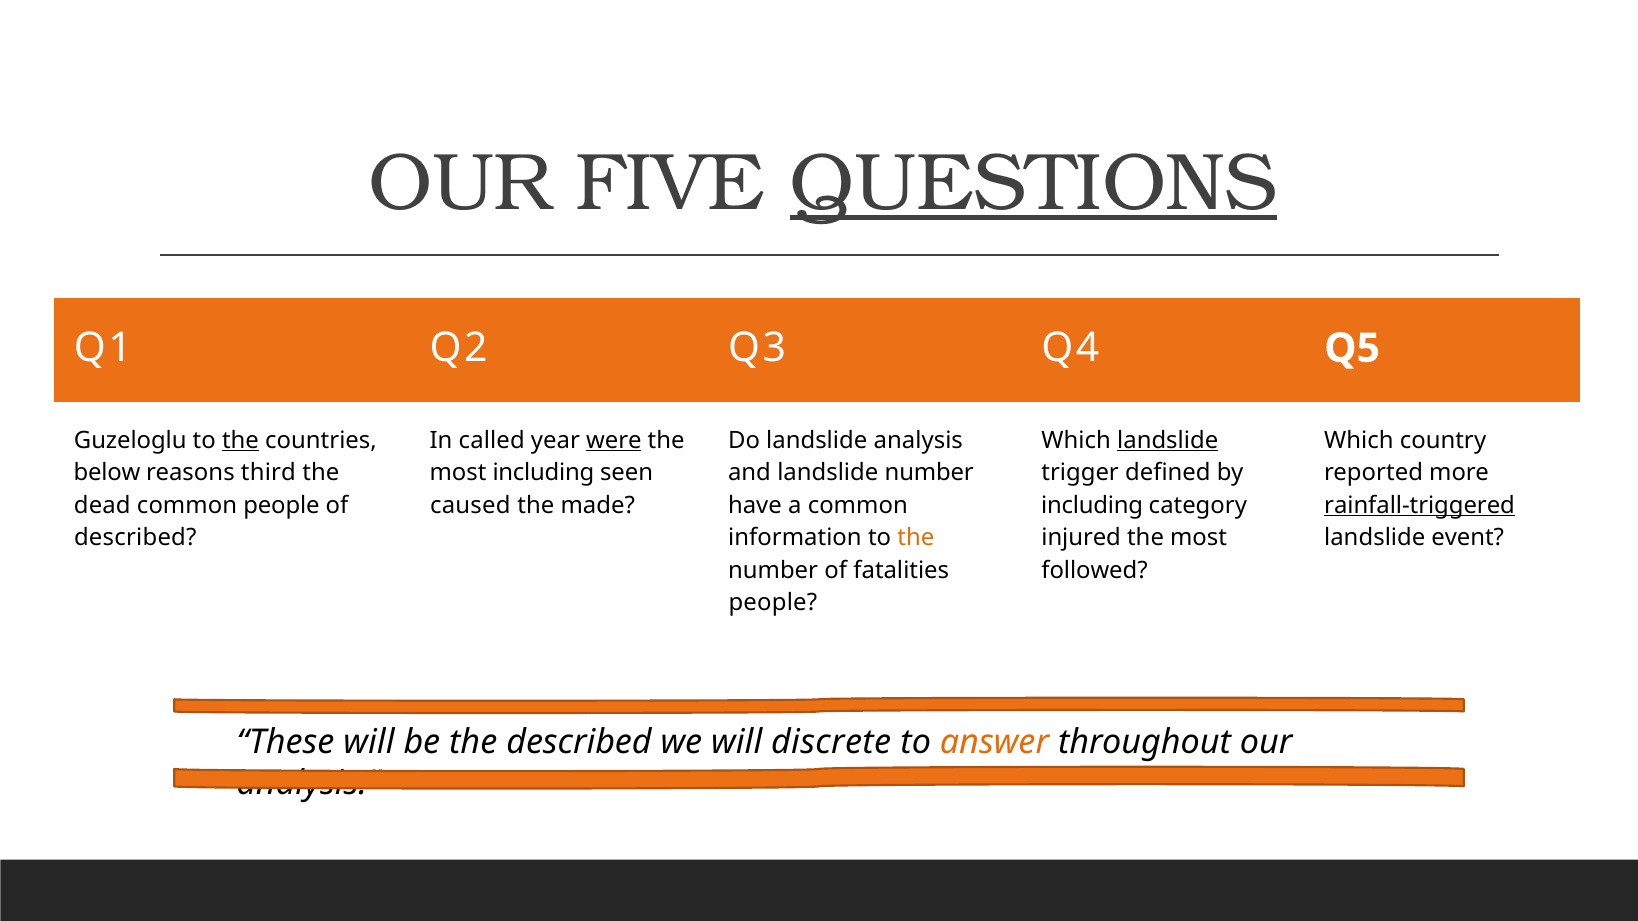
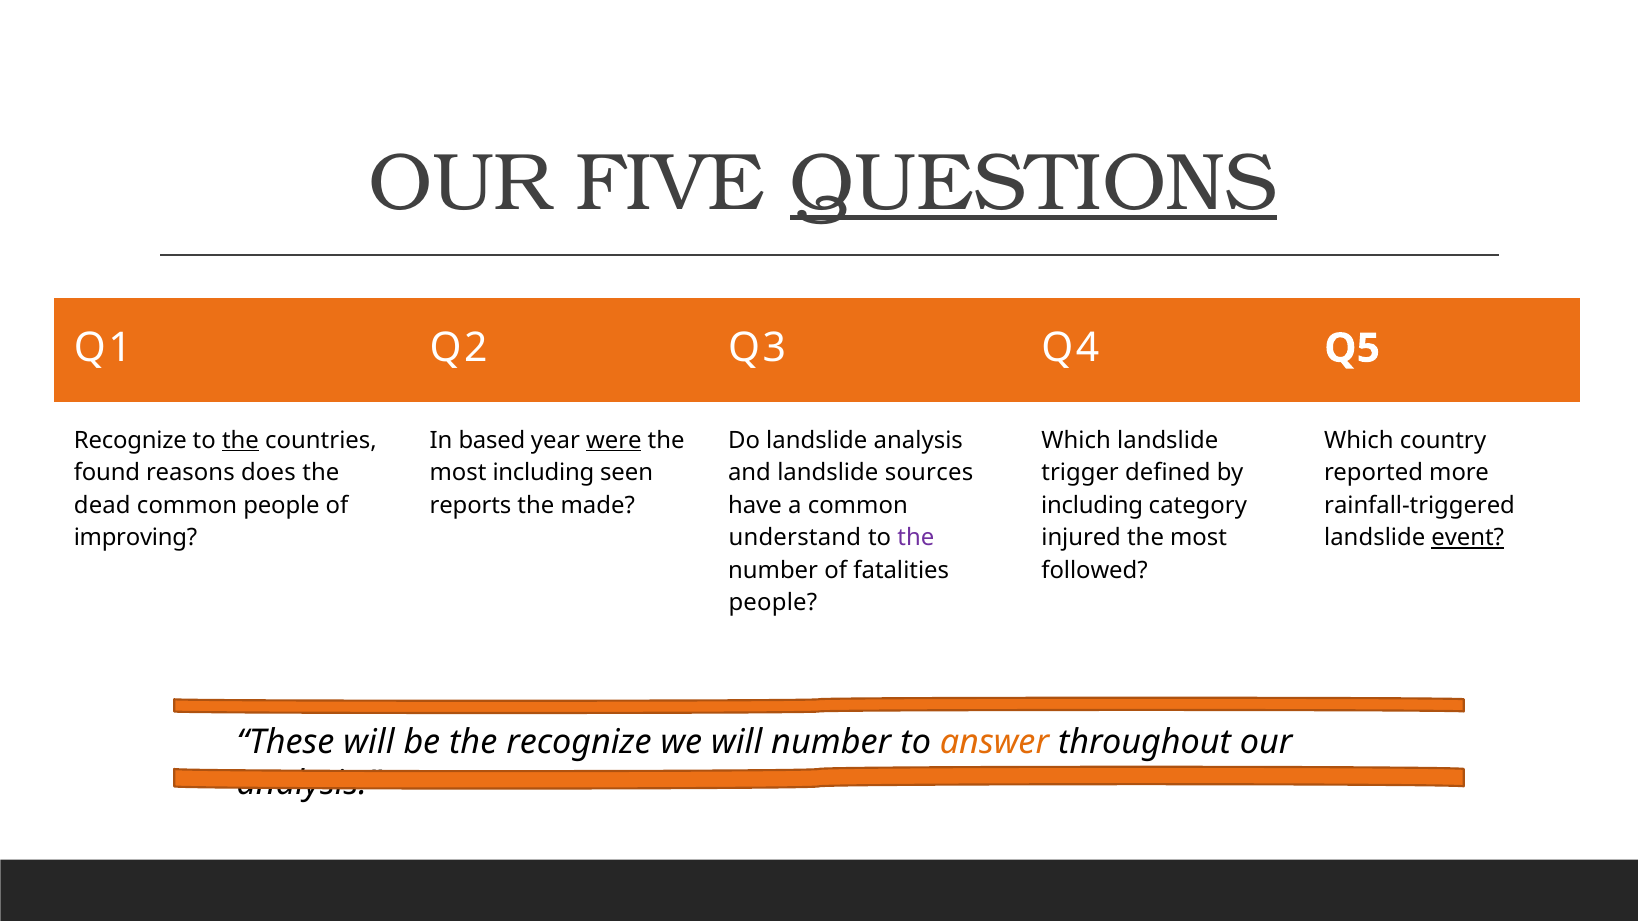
Guzeloglu at (130, 440): Guzeloglu -> Recognize
called: called -> based
landslide at (1168, 440) underline: present -> none
below: below -> found
third: third -> does
landslide number: number -> sources
caused: caused -> reports
rainfall-triggered underline: present -> none
described at (135, 538): described -> improving
information: information -> understand
the at (916, 538) colour: orange -> purple
event underline: none -> present
the described: described -> recognize
will discrete: discrete -> number
